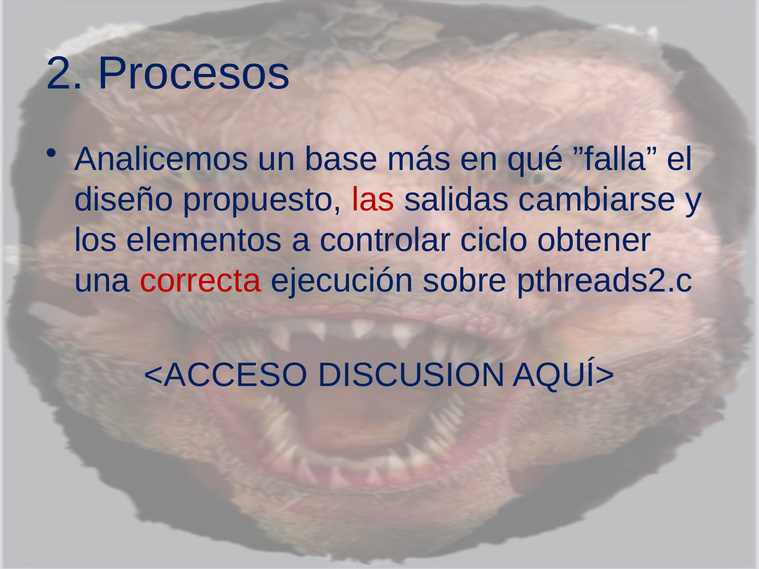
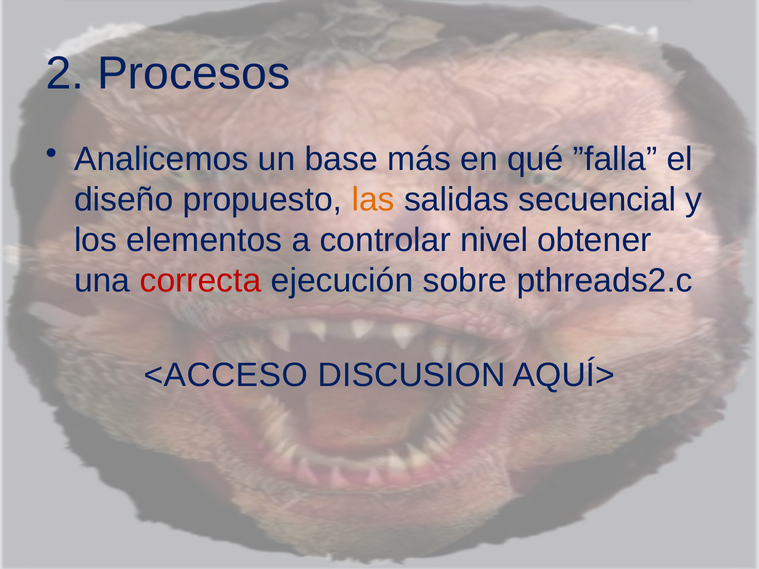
las colour: red -> orange
cambiarse: cambiarse -> secuencial
ciclo: ciclo -> nivel
